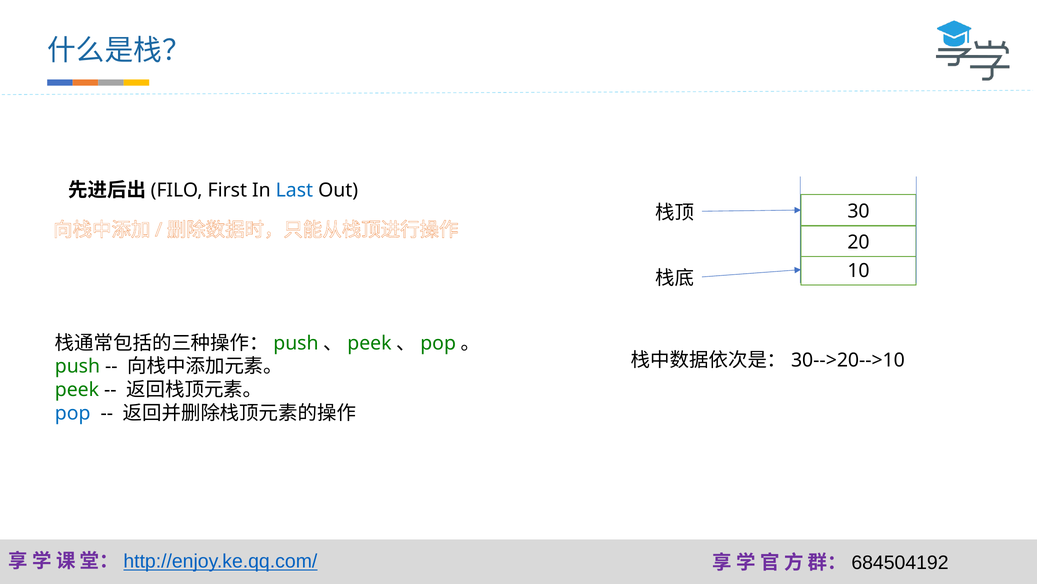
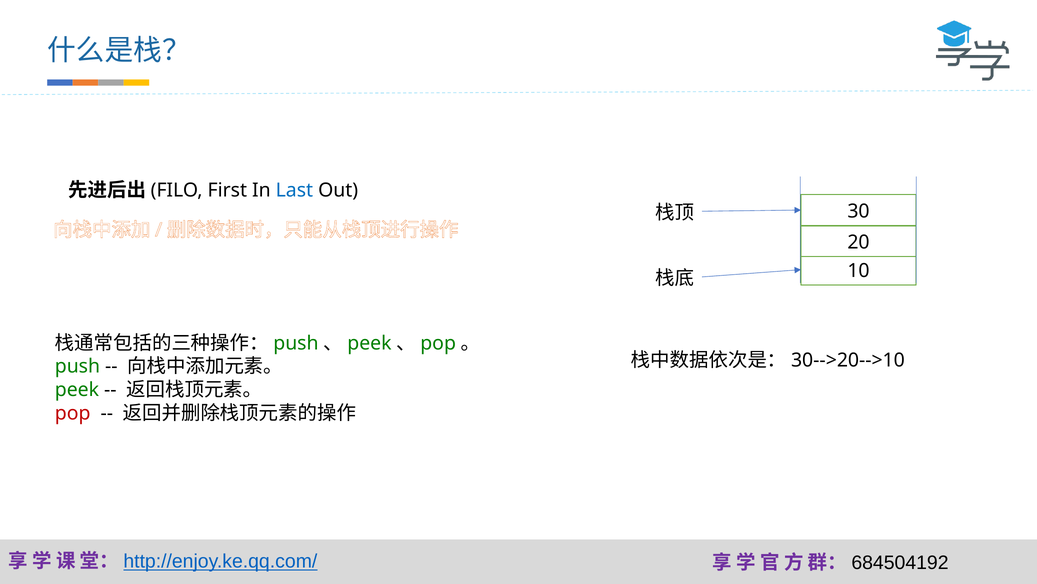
pop colour: blue -> red
